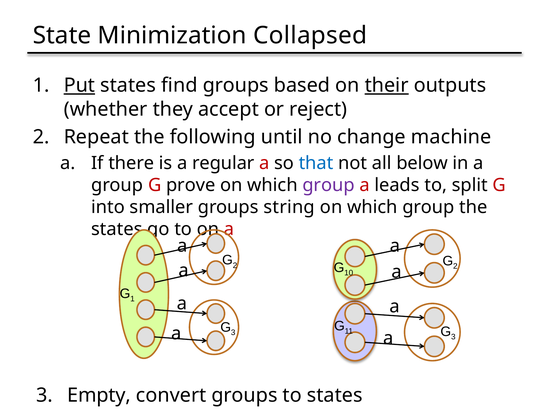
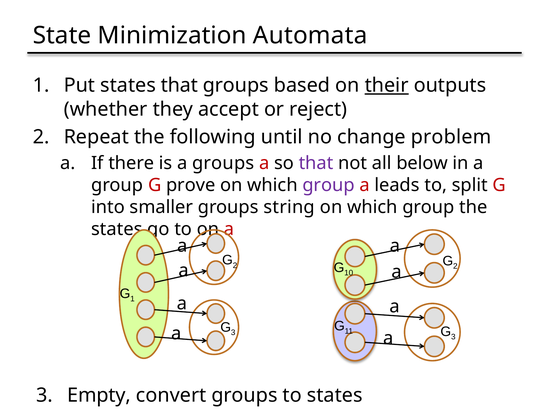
Collapsed: Collapsed -> Automata
Put underline: present -> none
states find: find -> that
machine: machine -> problem
a regular: regular -> groups
that at (316, 164) colour: blue -> purple
